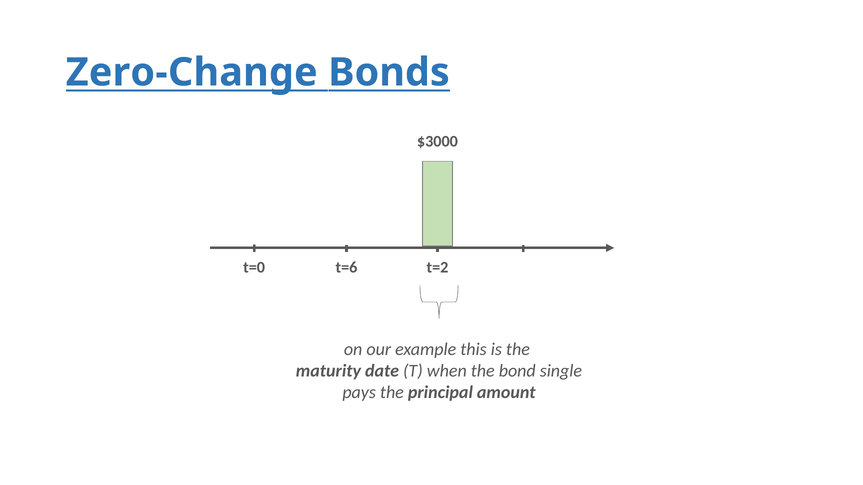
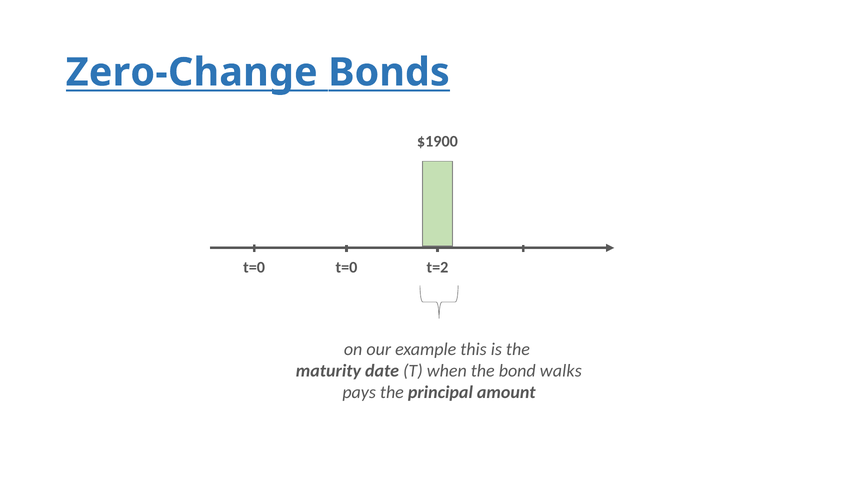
$3000: $3000 -> $1900
t=0 t=6: t=6 -> t=0
single: single -> walks
